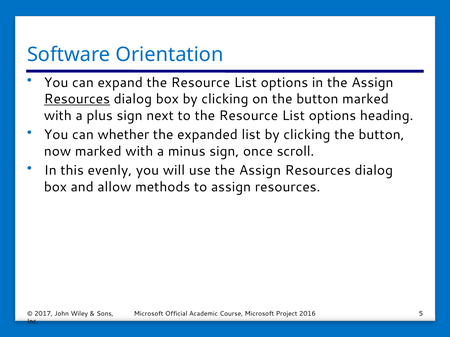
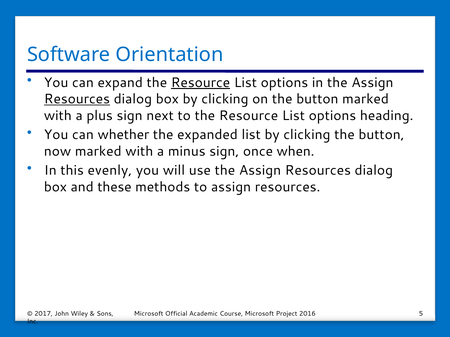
Resource at (200, 83) underline: none -> present
scroll: scroll -> when
allow: allow -> these
